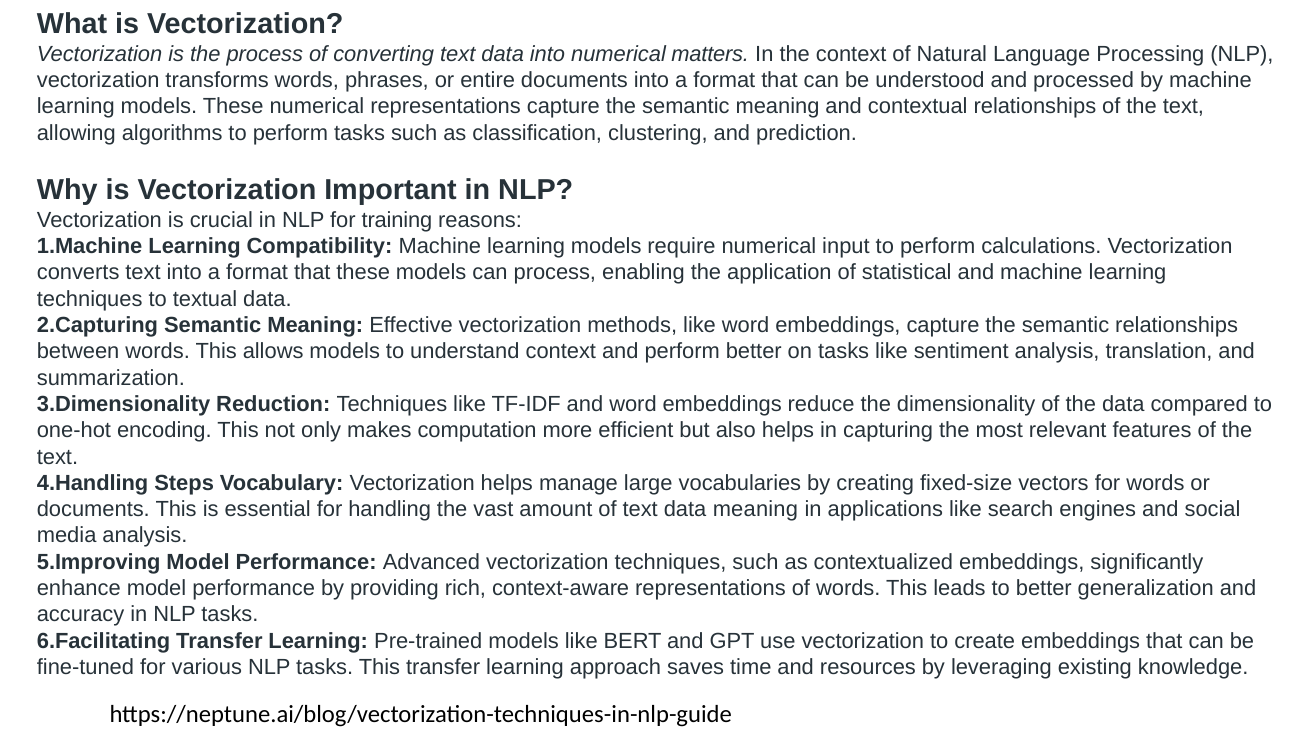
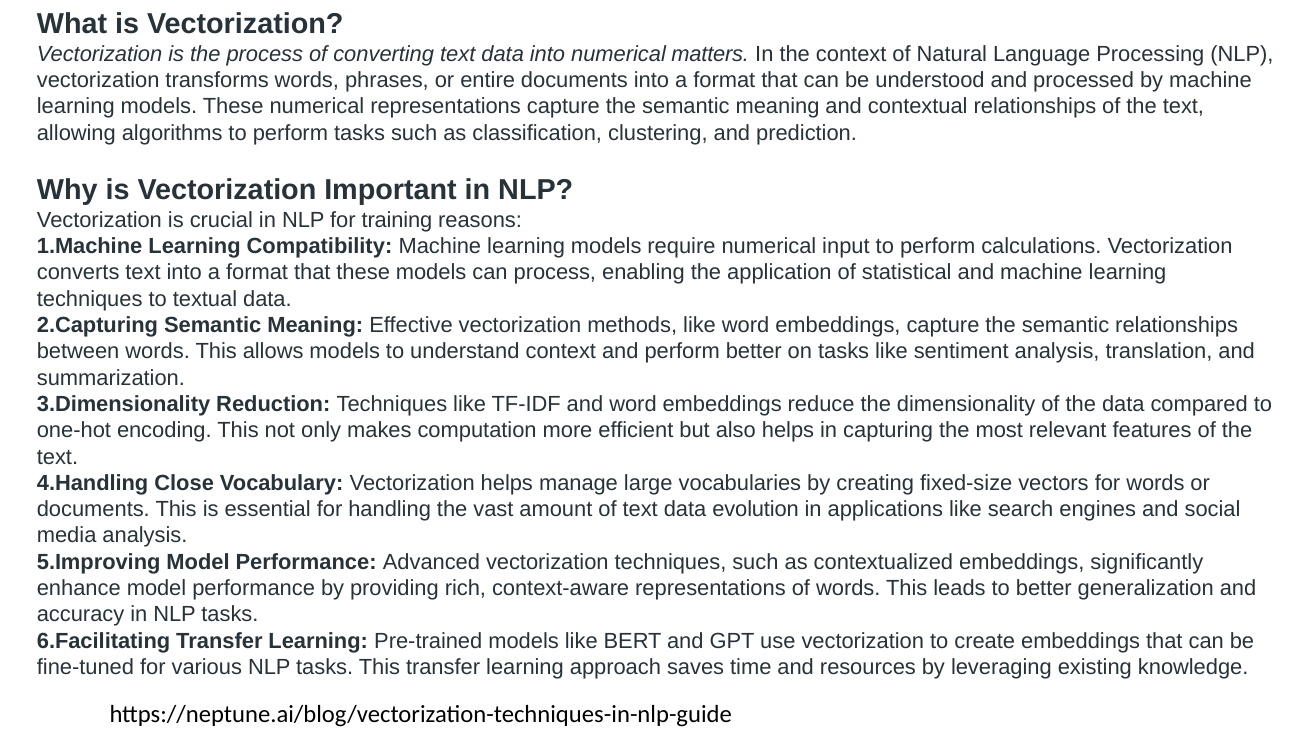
Steps: Steps -> Close
data meaning: meaning -> evolution
